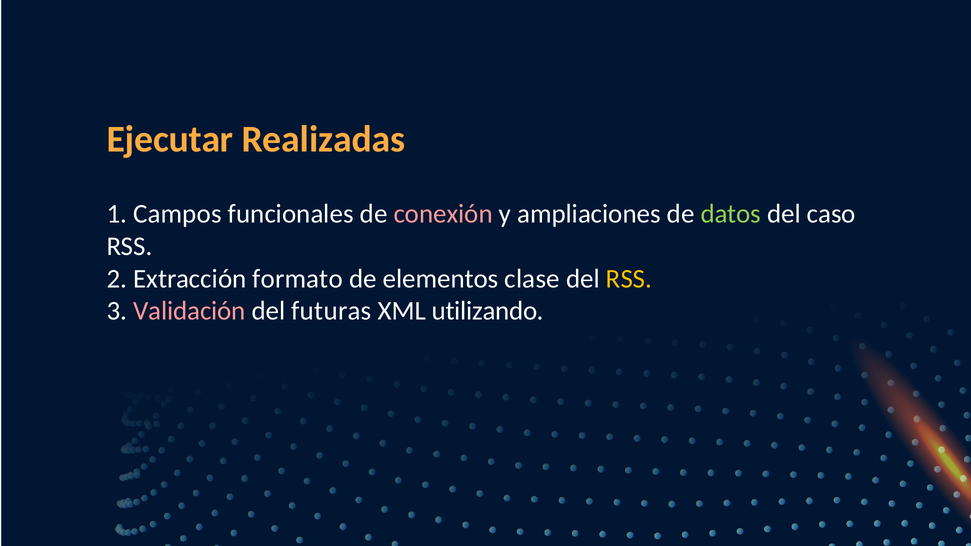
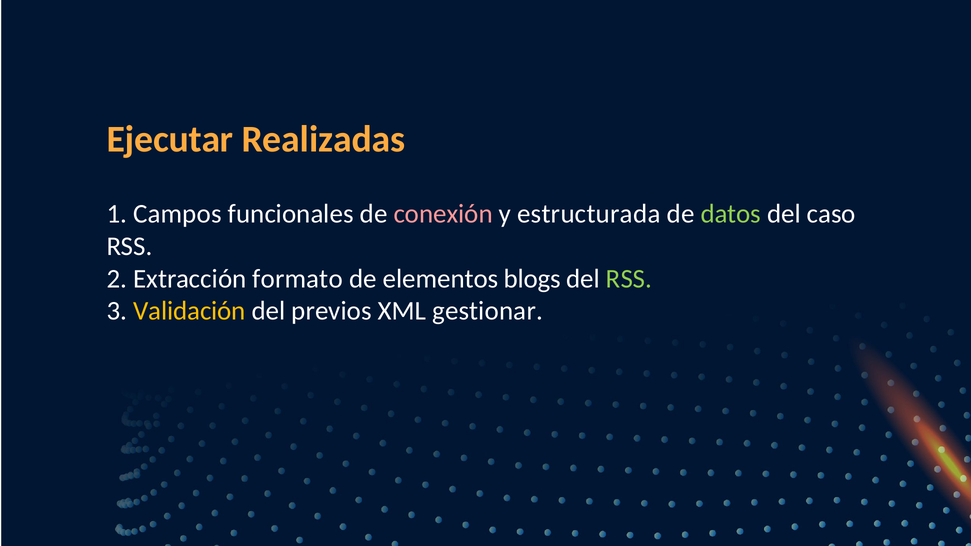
ampliaciones: ampliaciones -> estructurada
clase: clase -> blogs
RSS at (629, 279) colour: yellow -> light green
Validación colour: pink -> yellow
futuras: futuras -> previos
utilizando: utilizando -> gestionar
